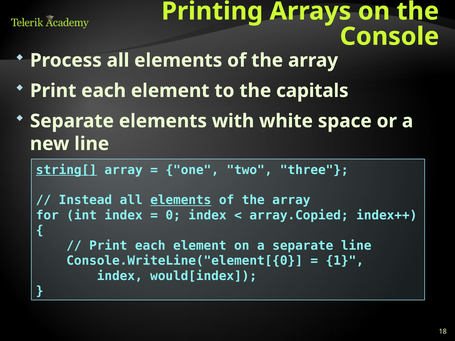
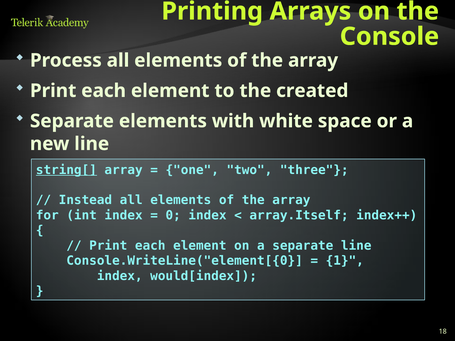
capitals: capitals -> created
elements at (181, 200) underline: present -> none
array.Copied: array.Copied -> array.Itself
